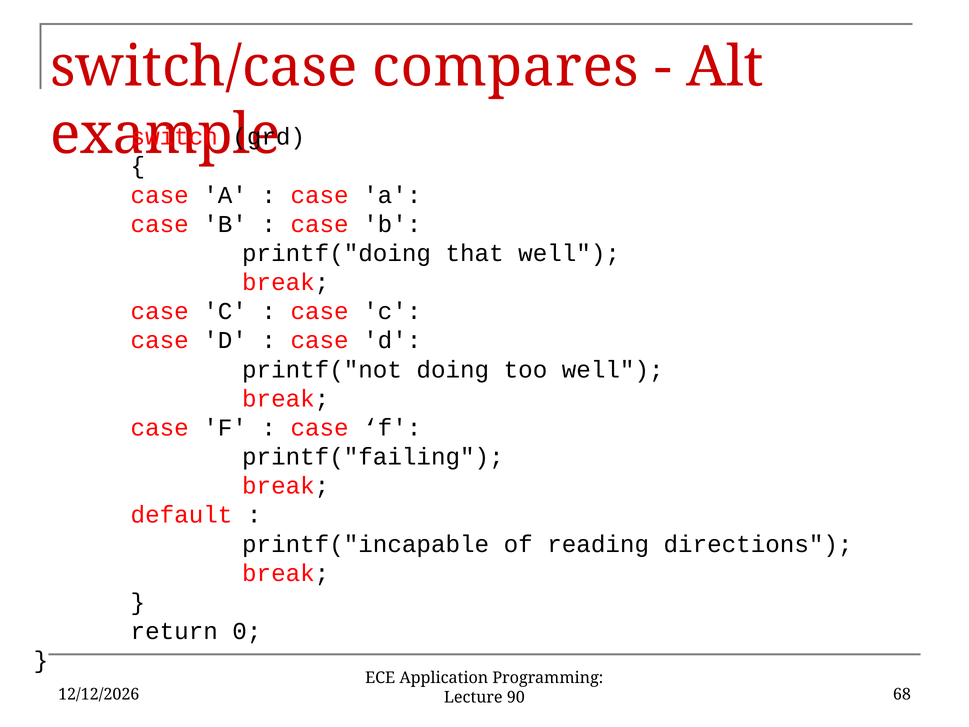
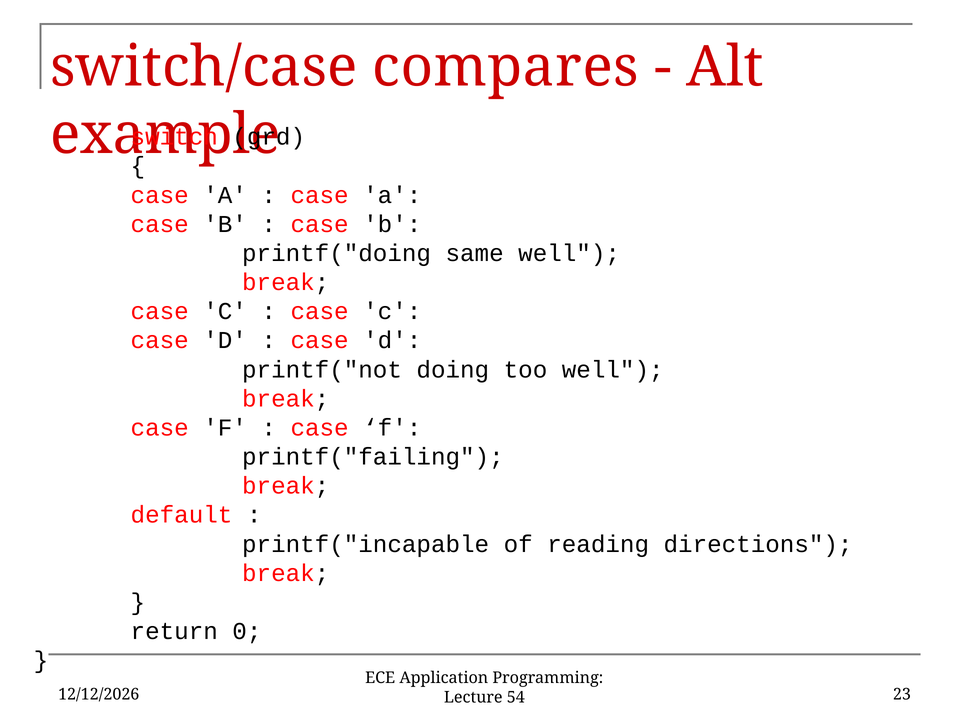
that: that -> same
68: 68 -> 23
90: 90 -> 54
